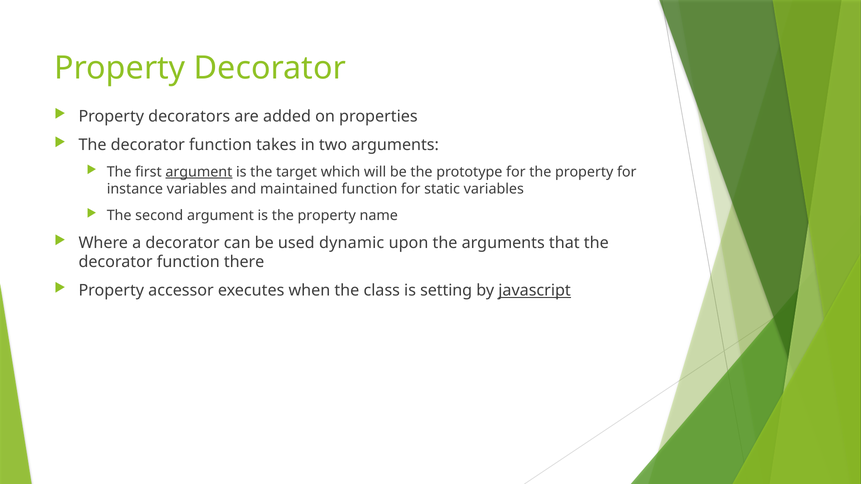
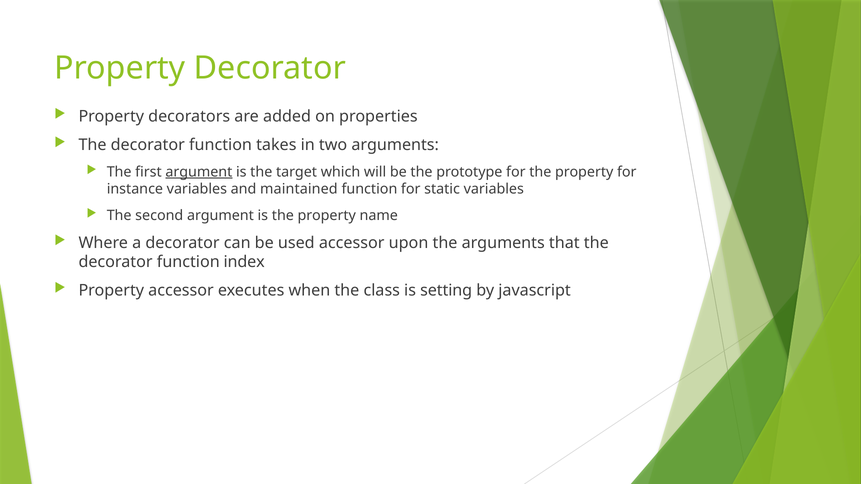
used dynamic: dynamic -> accessor
there: there -> index
javascript underline: present -> none
